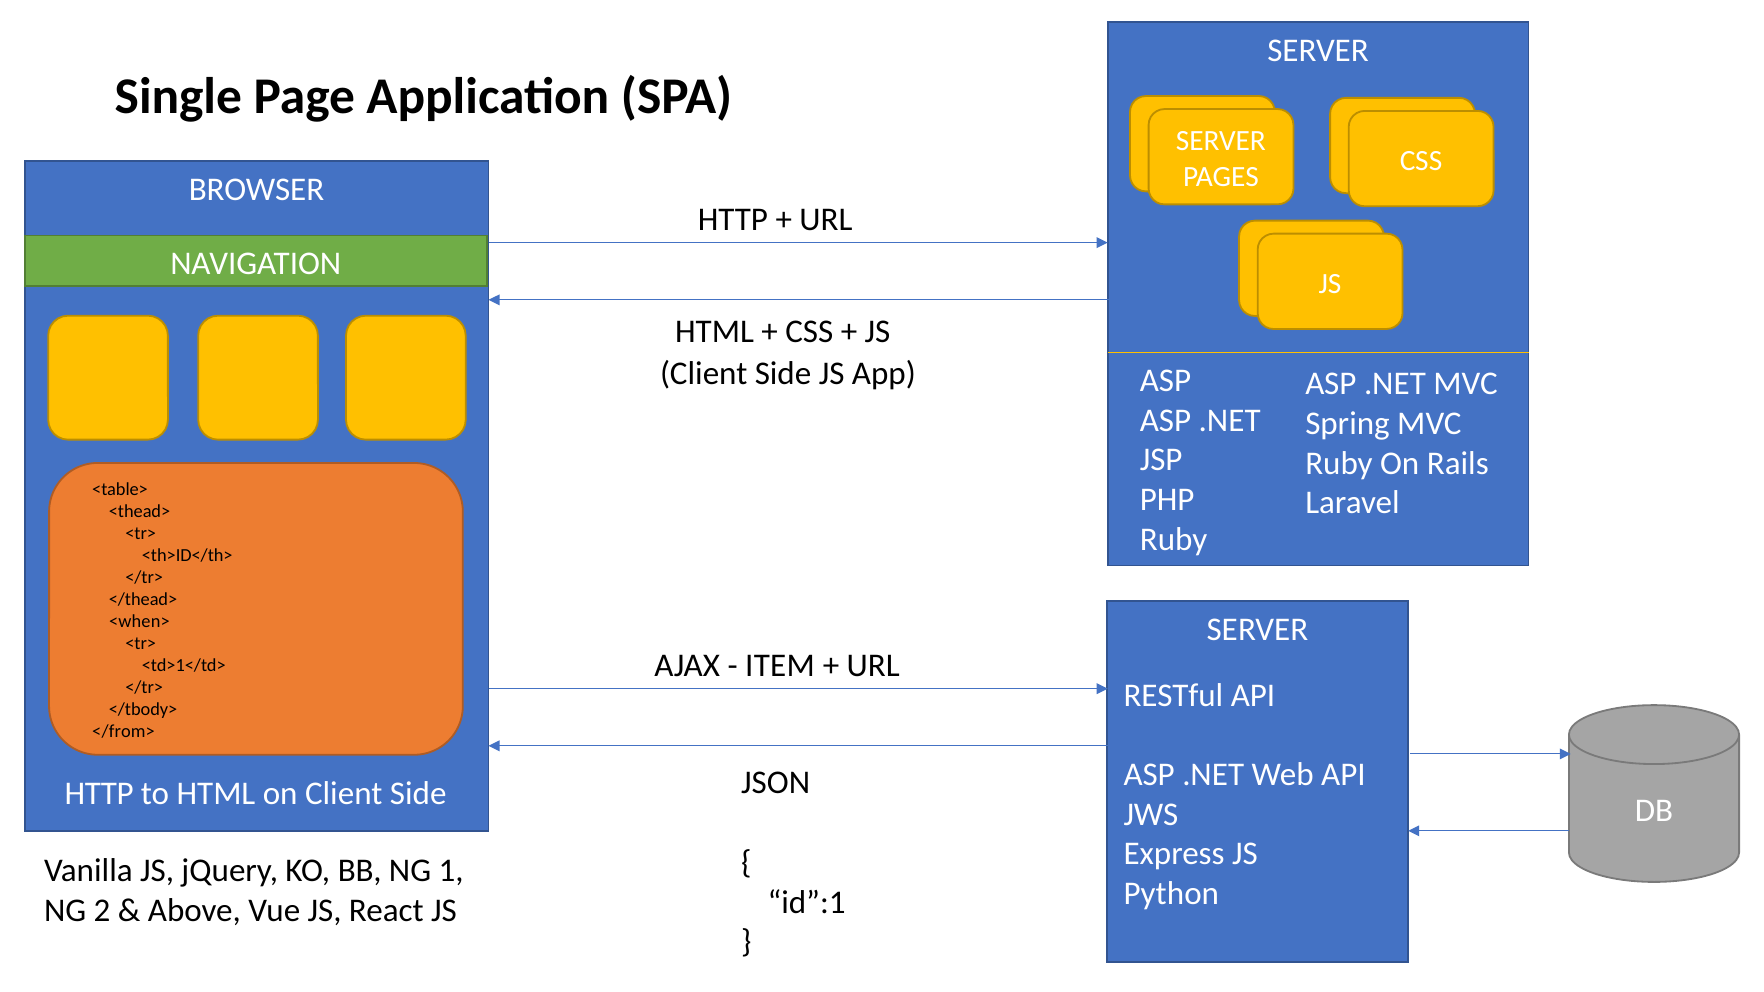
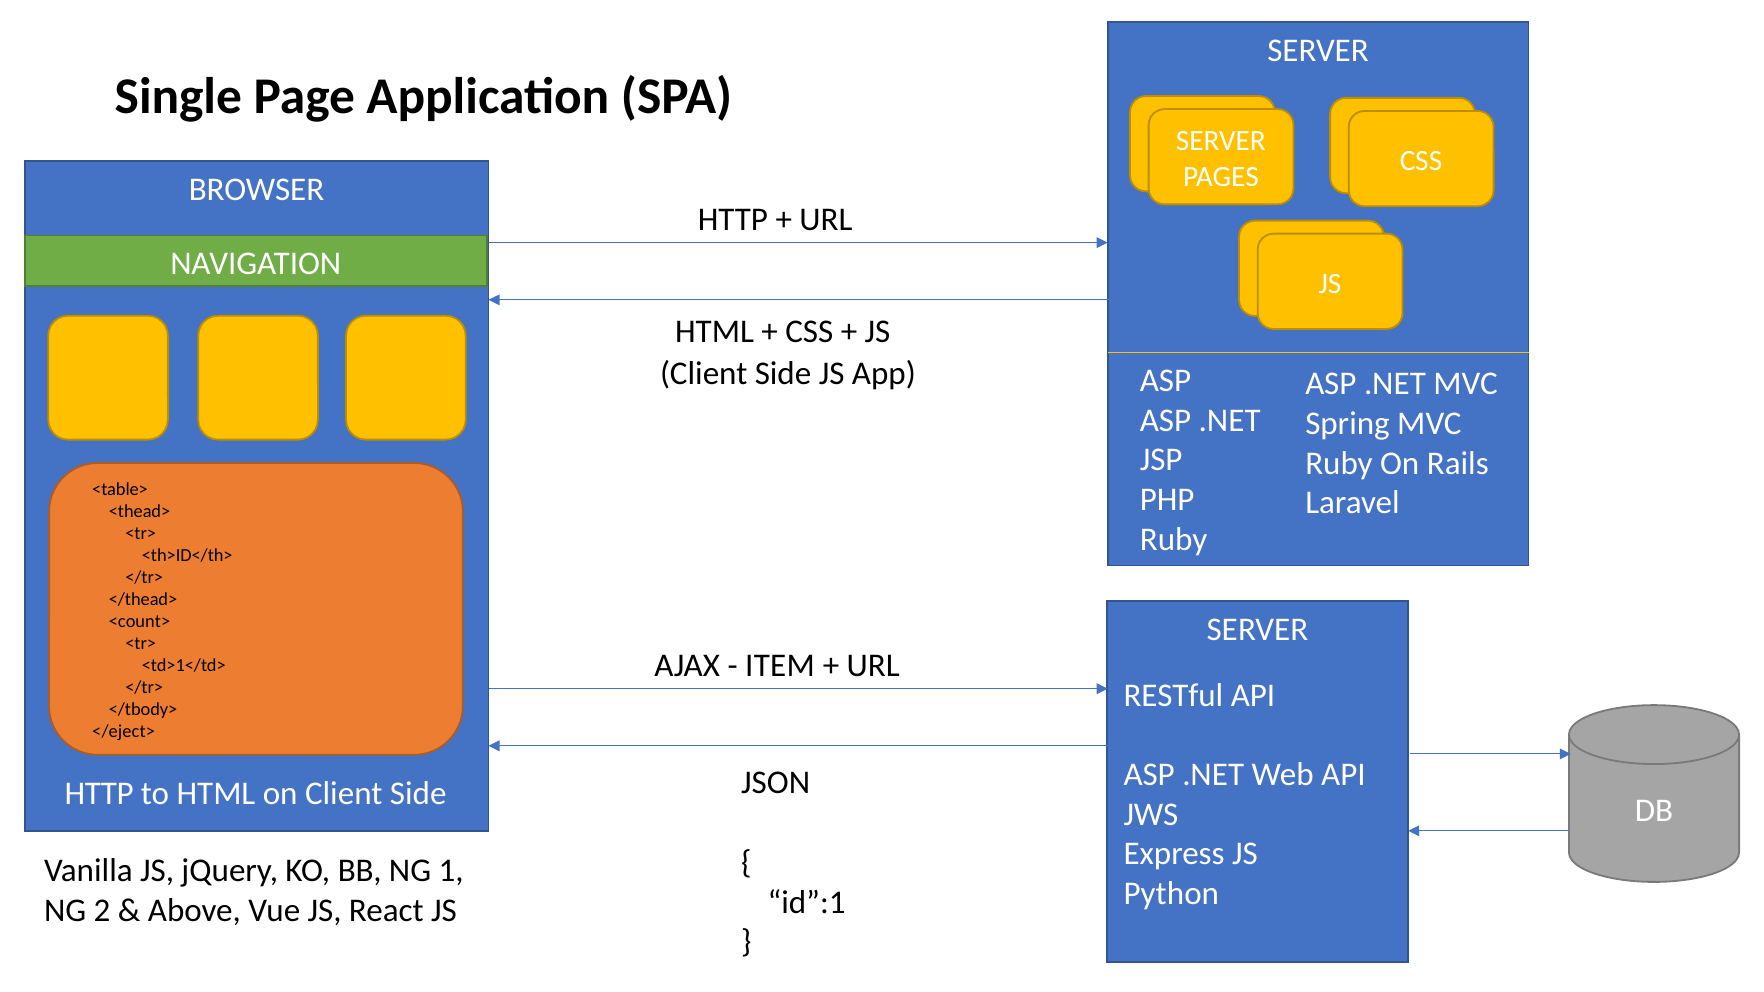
<when>: <when> -> <count>
</from>: </from> -> </eject>
